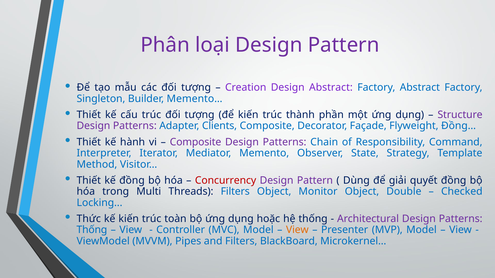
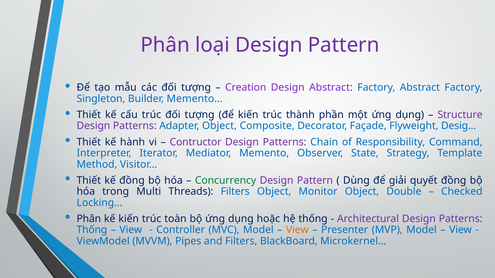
Adapter Clients: Clients -> Object
Đồng…: Đồng… -> Desig…
Composite at (196, 142): Composite -> Contructor
Concurrency colour: red -> green
Thức at (89, 219): Thức -> Phân
